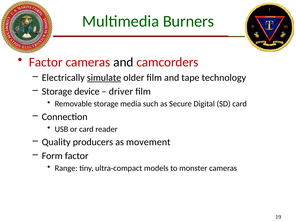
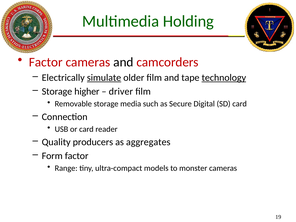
Burners: Burners -> Holding
technology underline: none -> present
device: device -> higher
movement: movement -> aggregates
